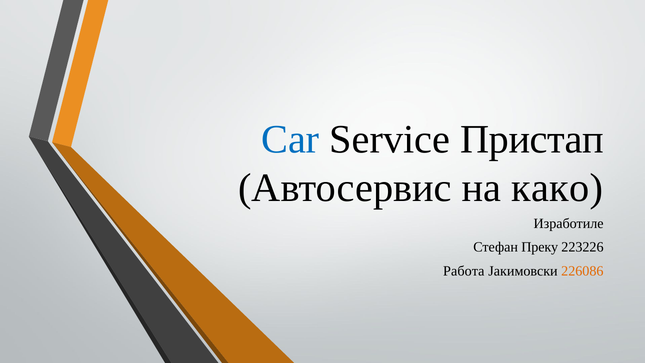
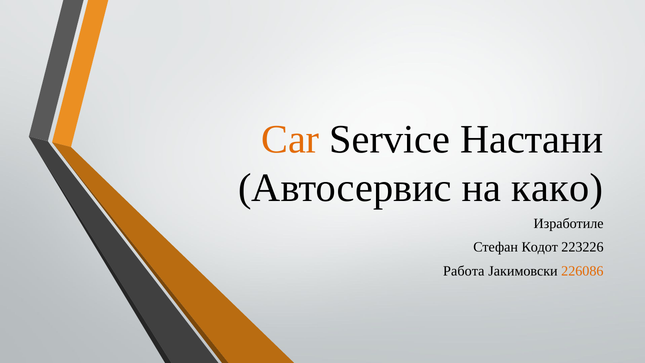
Car colour: blue -> orange
Пристап: Пристап -> Настани
Преку: Преку -> Кодот
